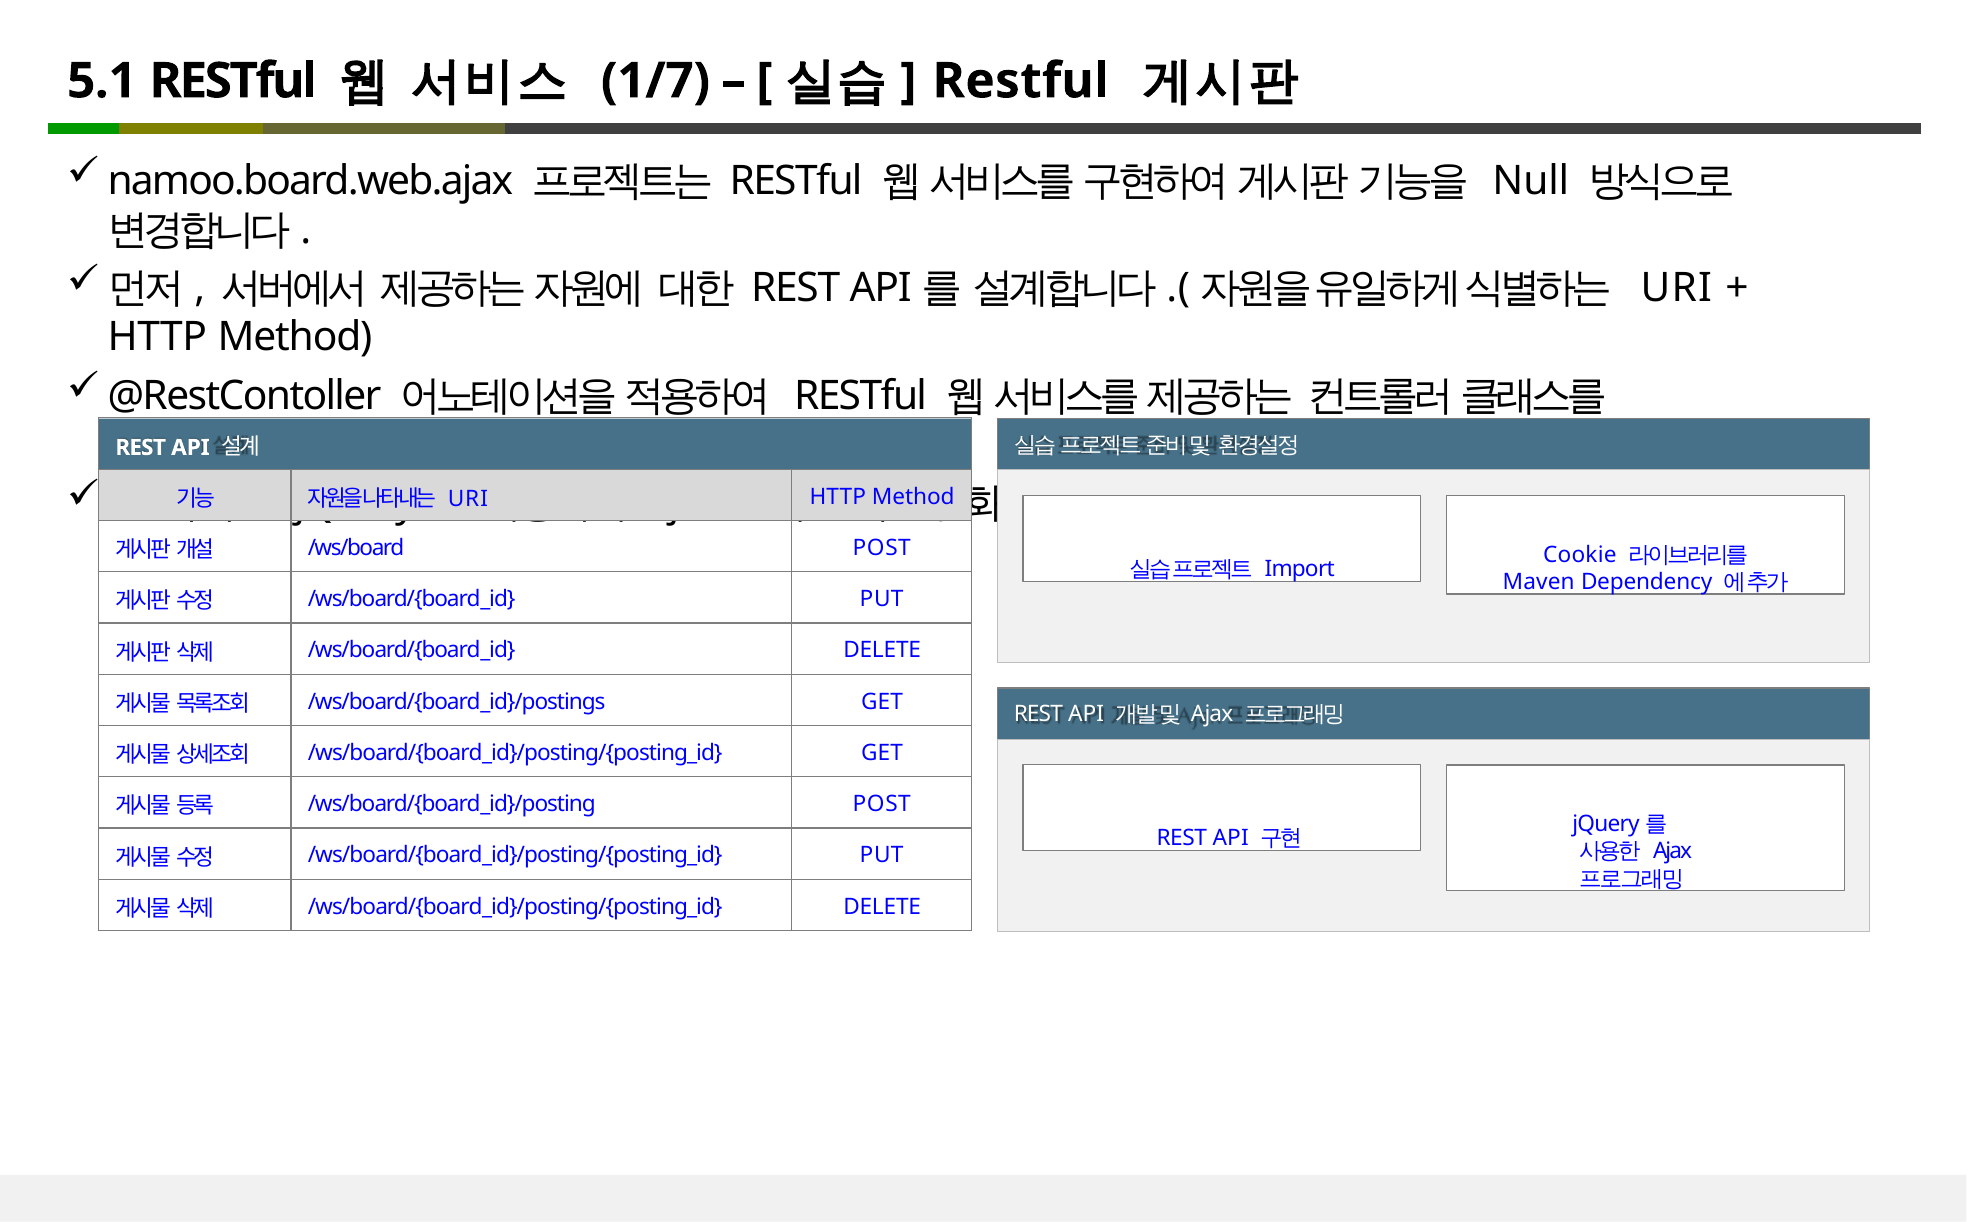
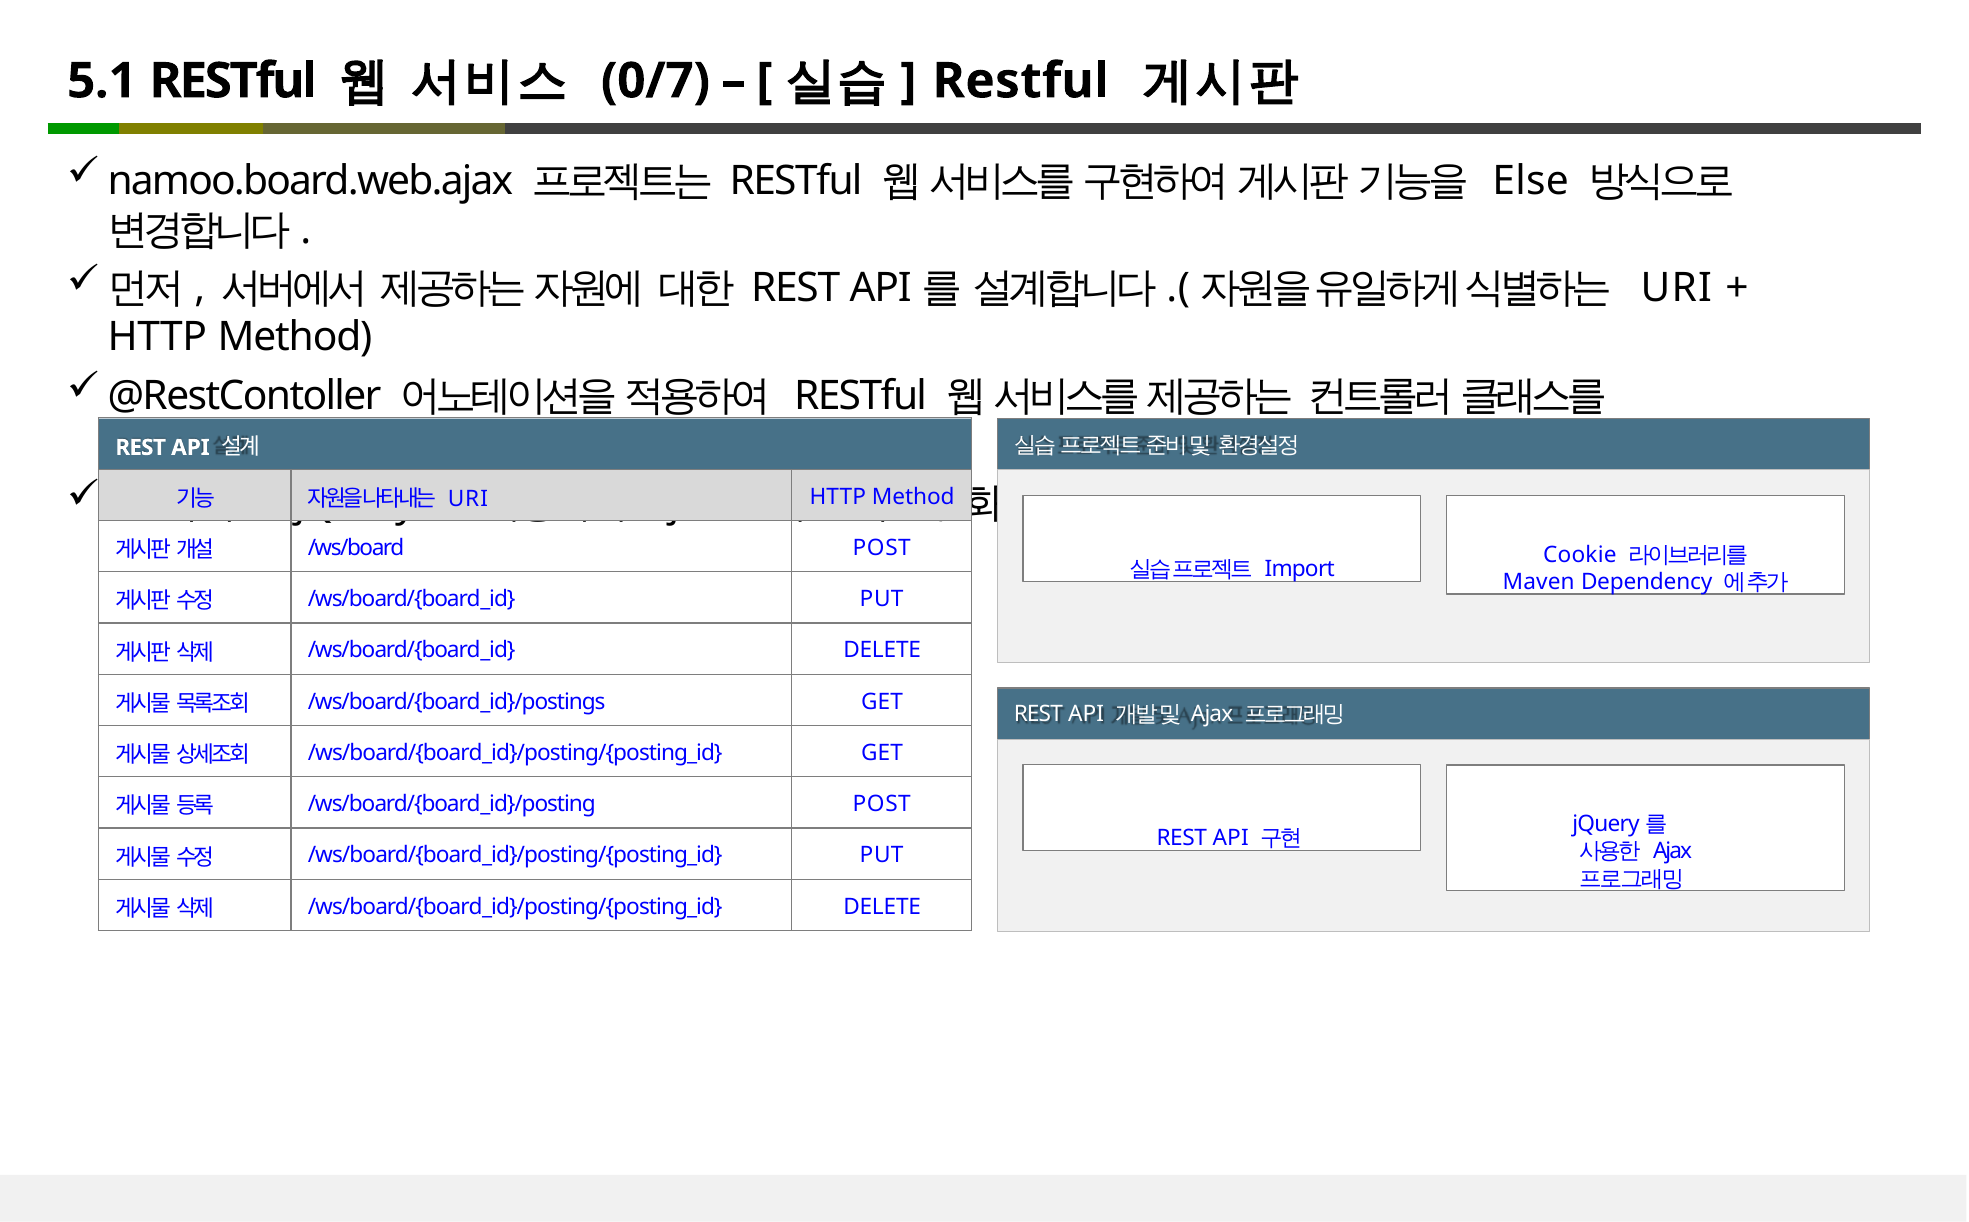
1/7: 1/7 -> 0/7
Null: Null -> Else
